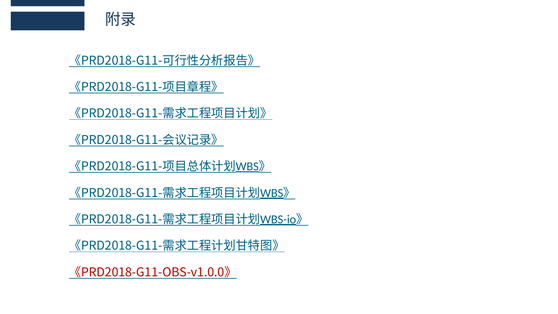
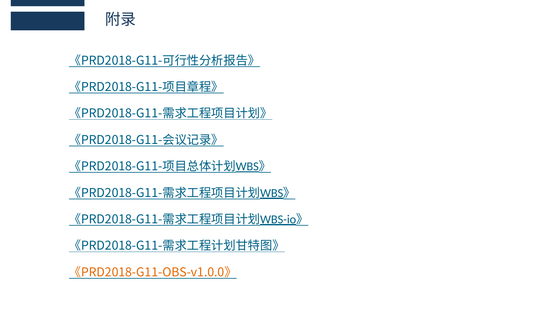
《PRD2018-G11-OBS-v1.0.0》 colour: red -> orange
